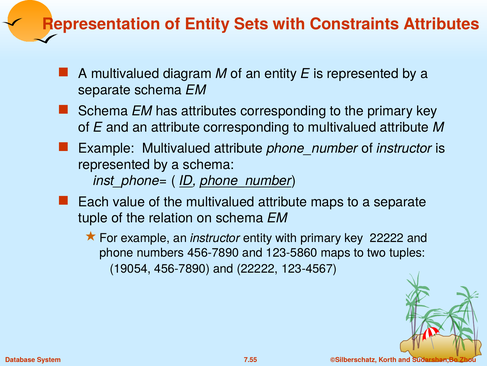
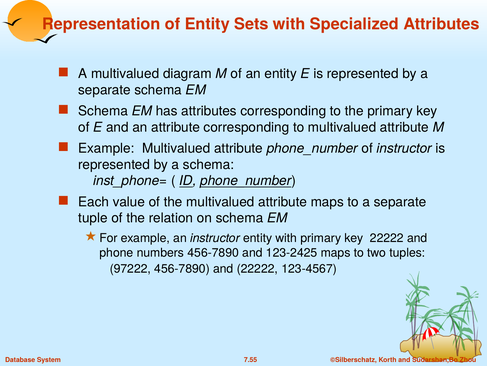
Constraints: Constraints -> Specialized
123-5860: 123-5860 -> 123-2425
19054: 19054 -> 97222
